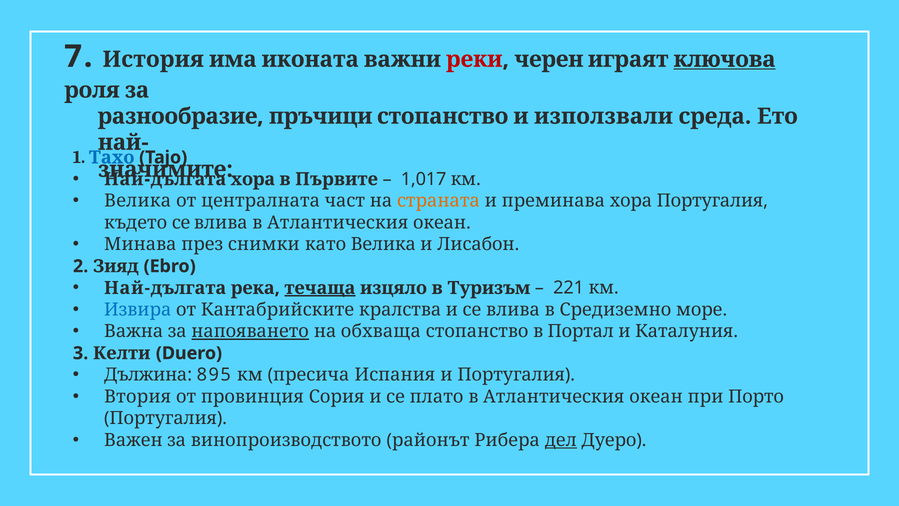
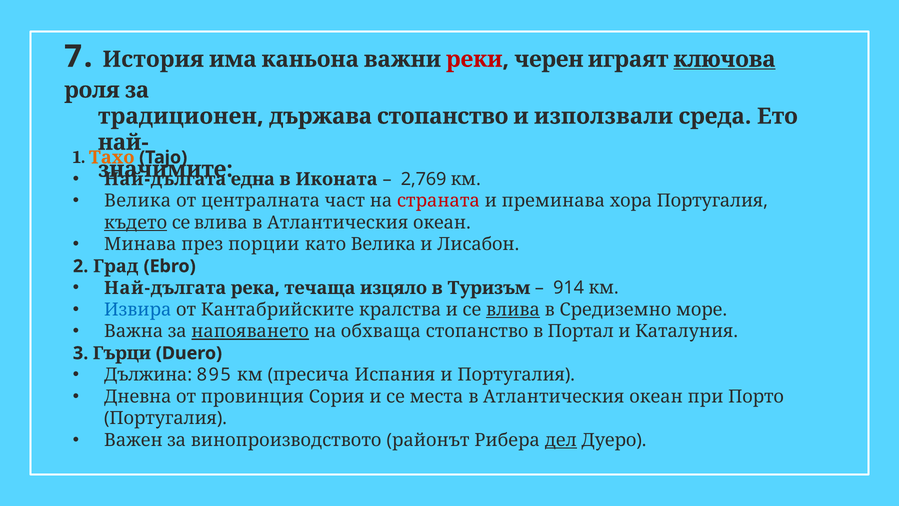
иконата: иконата -> каньона
разнообразие: разнообразие -> традиционен
пръчици: пръчици -> държава
Тахо colour: blue -> orange
хора at (253, 179): хора -> една
Първите: Първите -> Иконата
1,017: 1,017 -> 2,769
страната colour: orange -> red
където underline: none -> present
снимки: снимки -> порции
Зияд: Зияд -> Град
течаща underline: present -> none
221: 221 -> 914
влива underline: none -> present
Келти: Келти -> Гърци
Втория: Втория -> Дневна
плато: плато -> места
